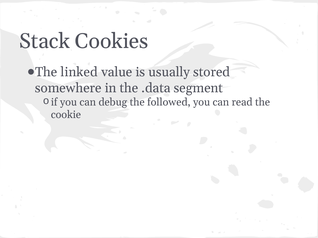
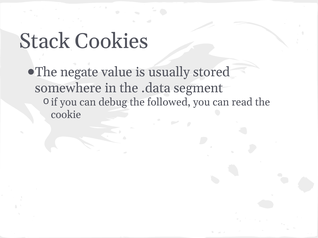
linked: linked -> negate
